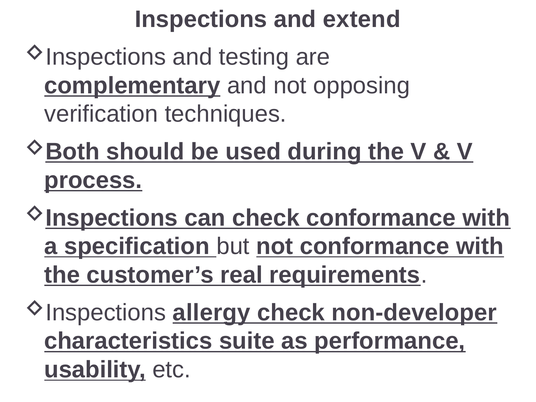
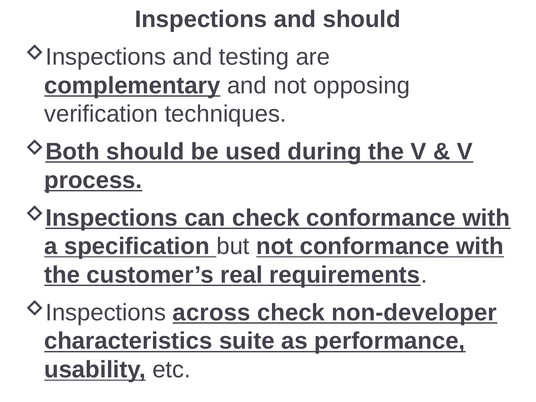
and extend: extend -> should
allergy: allergy -> across
